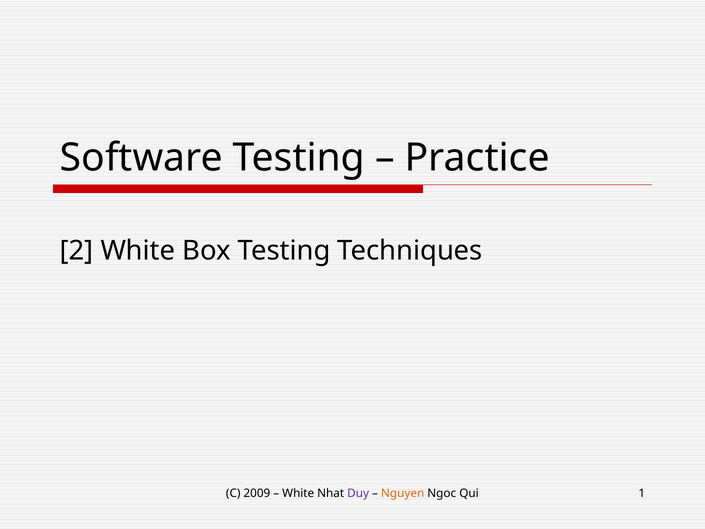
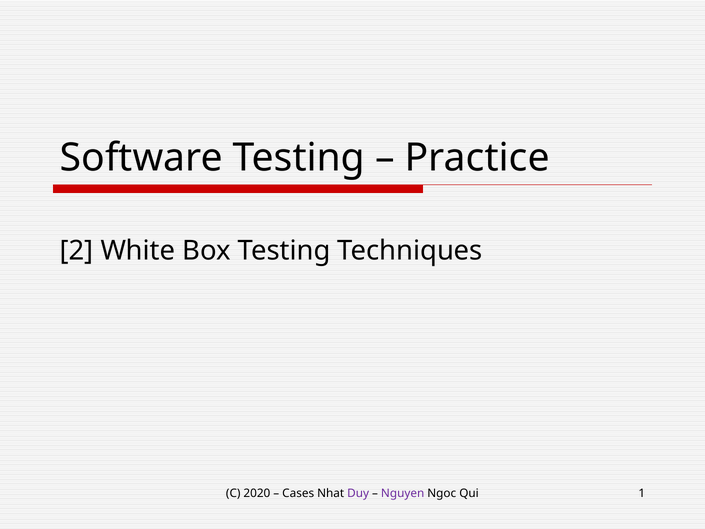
2009: 2009 -> 2020
White at (298, 493): White -> Cases
Nguyen colour: orange -> purple
